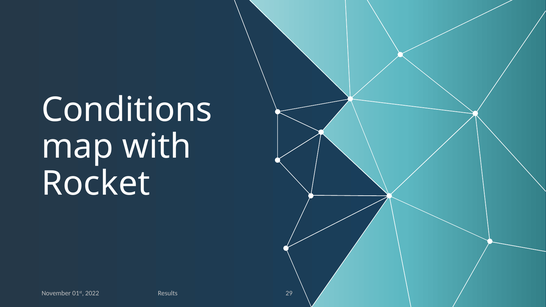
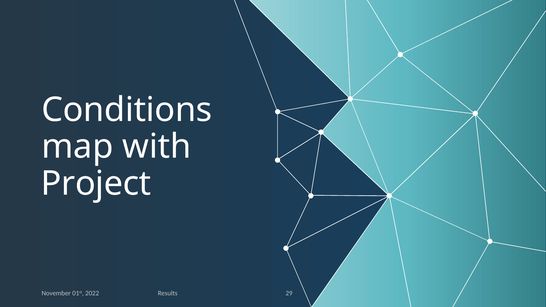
Rocket: Rocket -> Project
